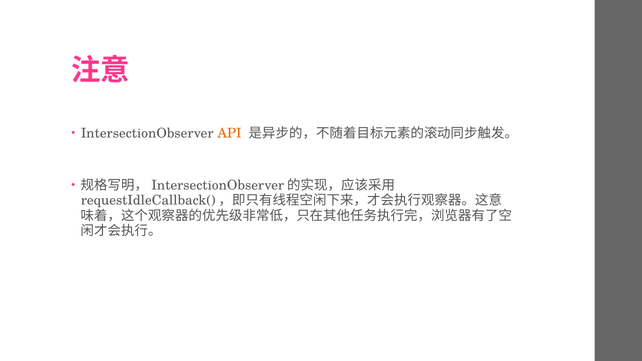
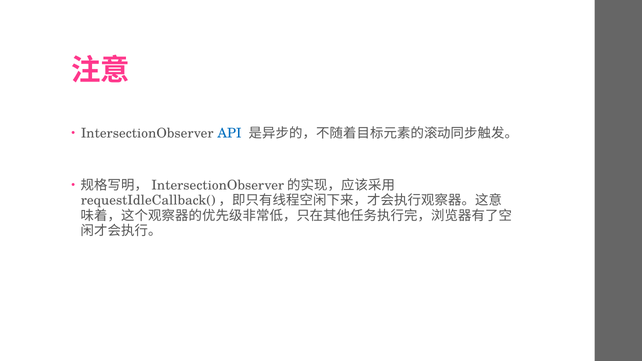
API colour: orange -> blue
